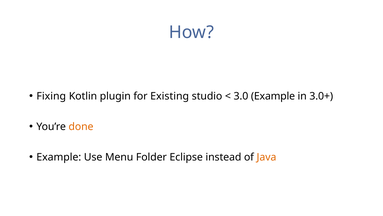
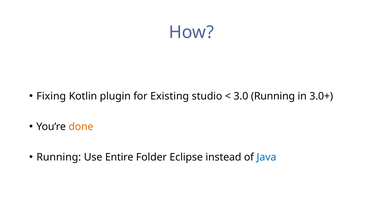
3.0 Example: Example -> Running
Example at (59, 157): Example -> Running
Menu: Menu -> Entire
Java colour: orange -> blue
